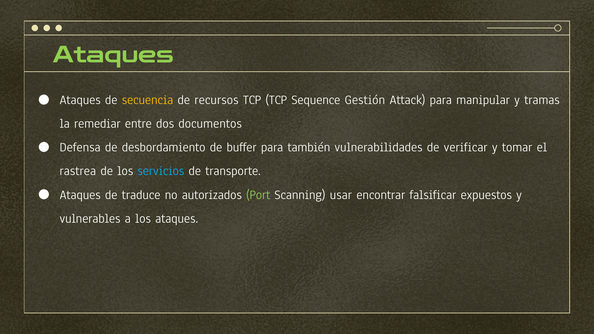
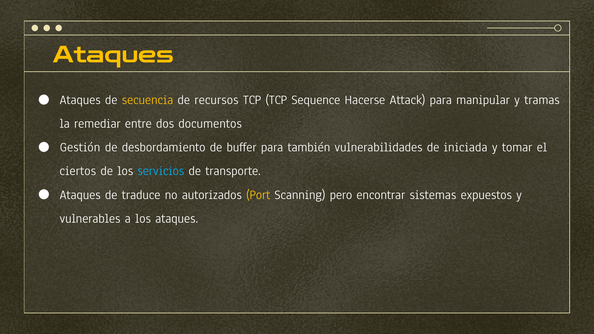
Ataques at (113, 55) colour: light green -> yellow
Gestión: Gestión -> Hacerse
Defensa: Defensa -> Gestión
verificar: verificar -> iniciada
rastrea: rastrea -> ciertos
Port colour: light green -> yellow
usar: usar -> pero
falsificar: falsificar -> sistemas
